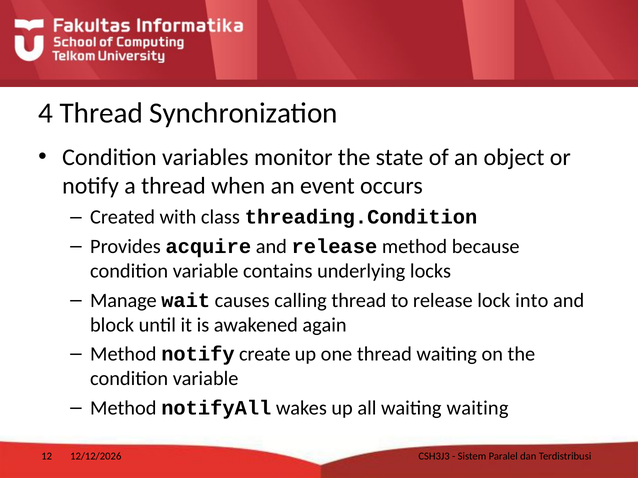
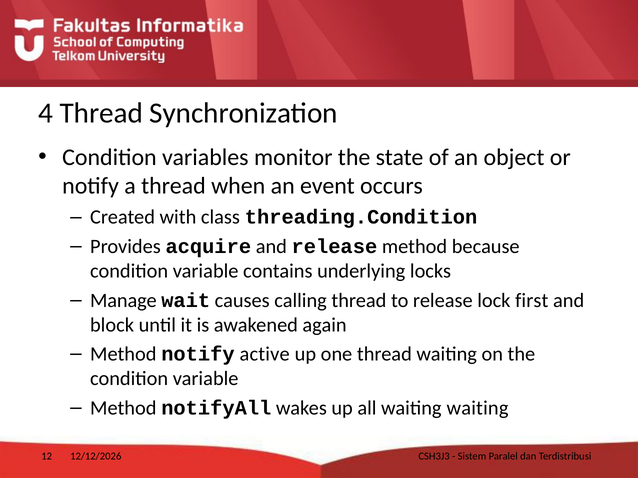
into: into -> first
create: create -> active
